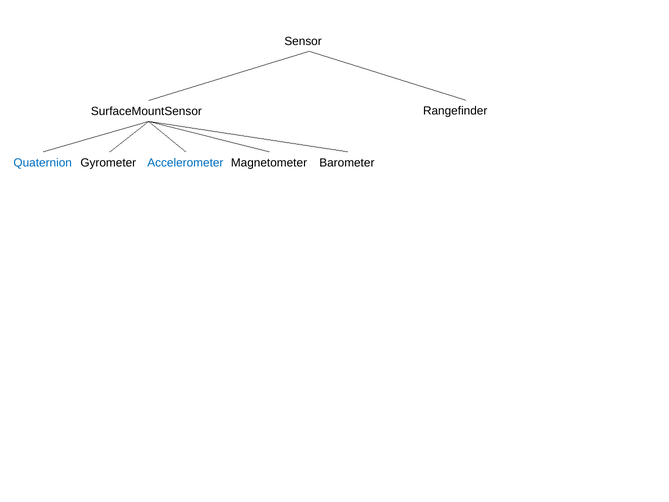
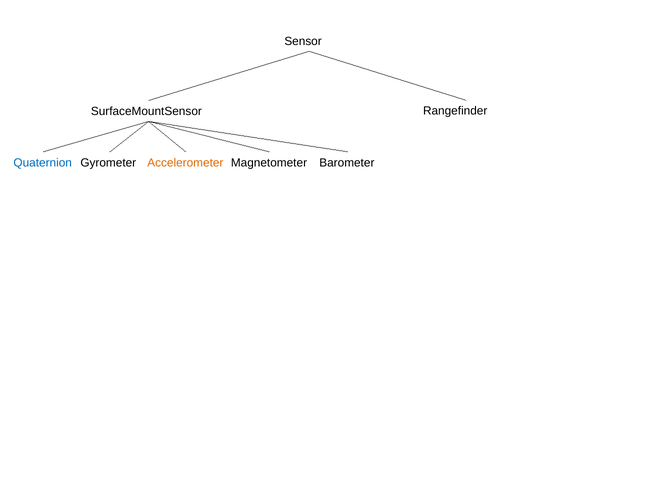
Accelerometer colour: blue -> orange
